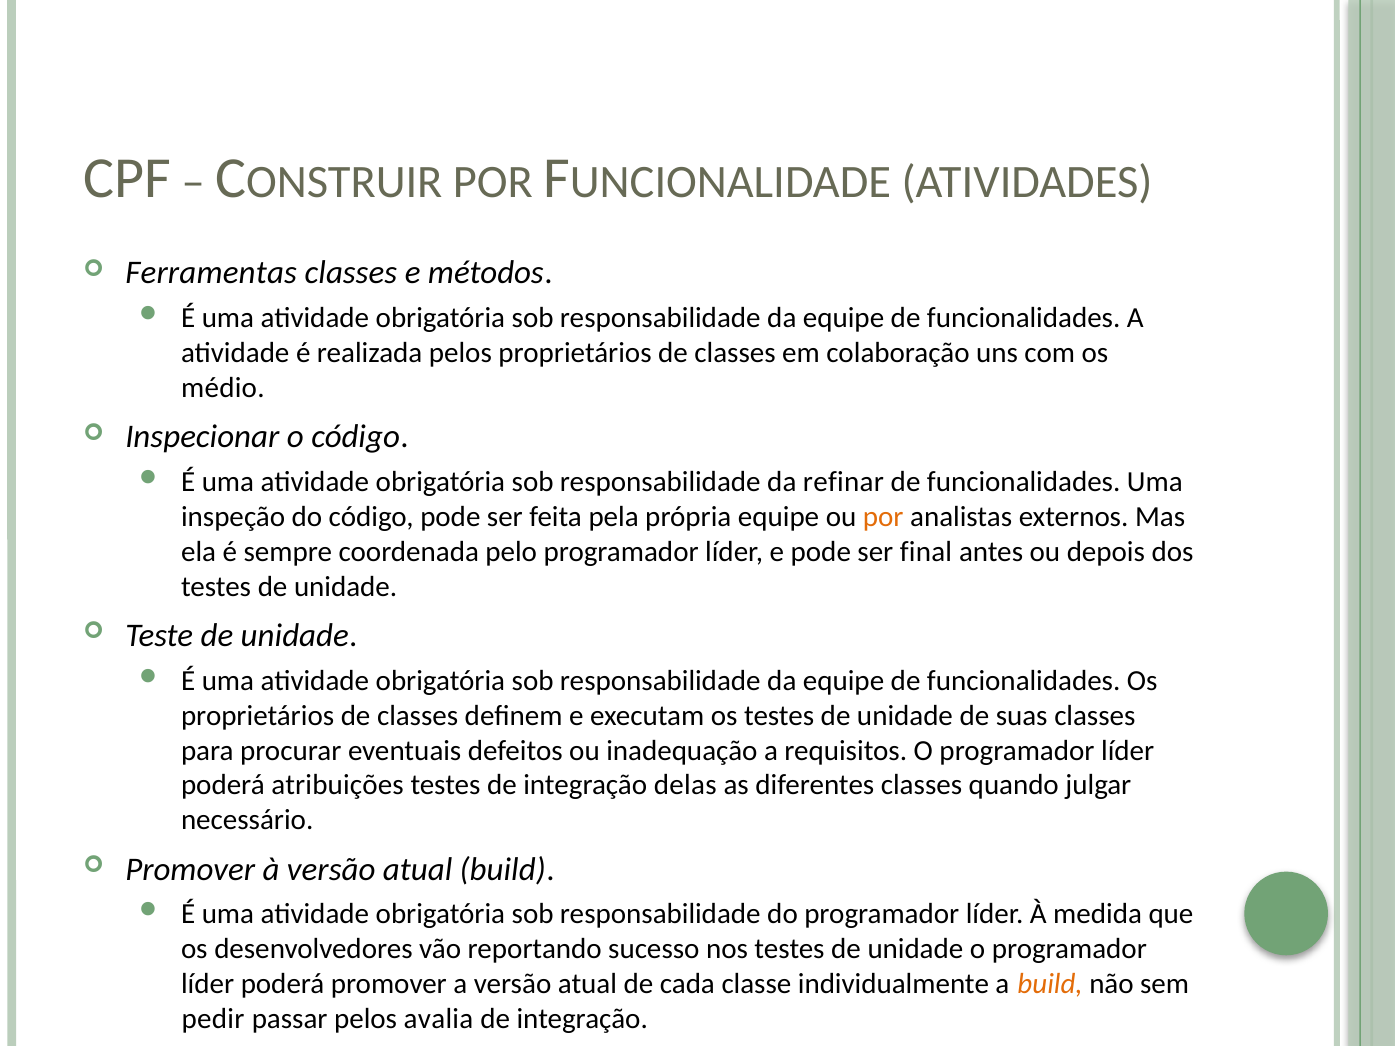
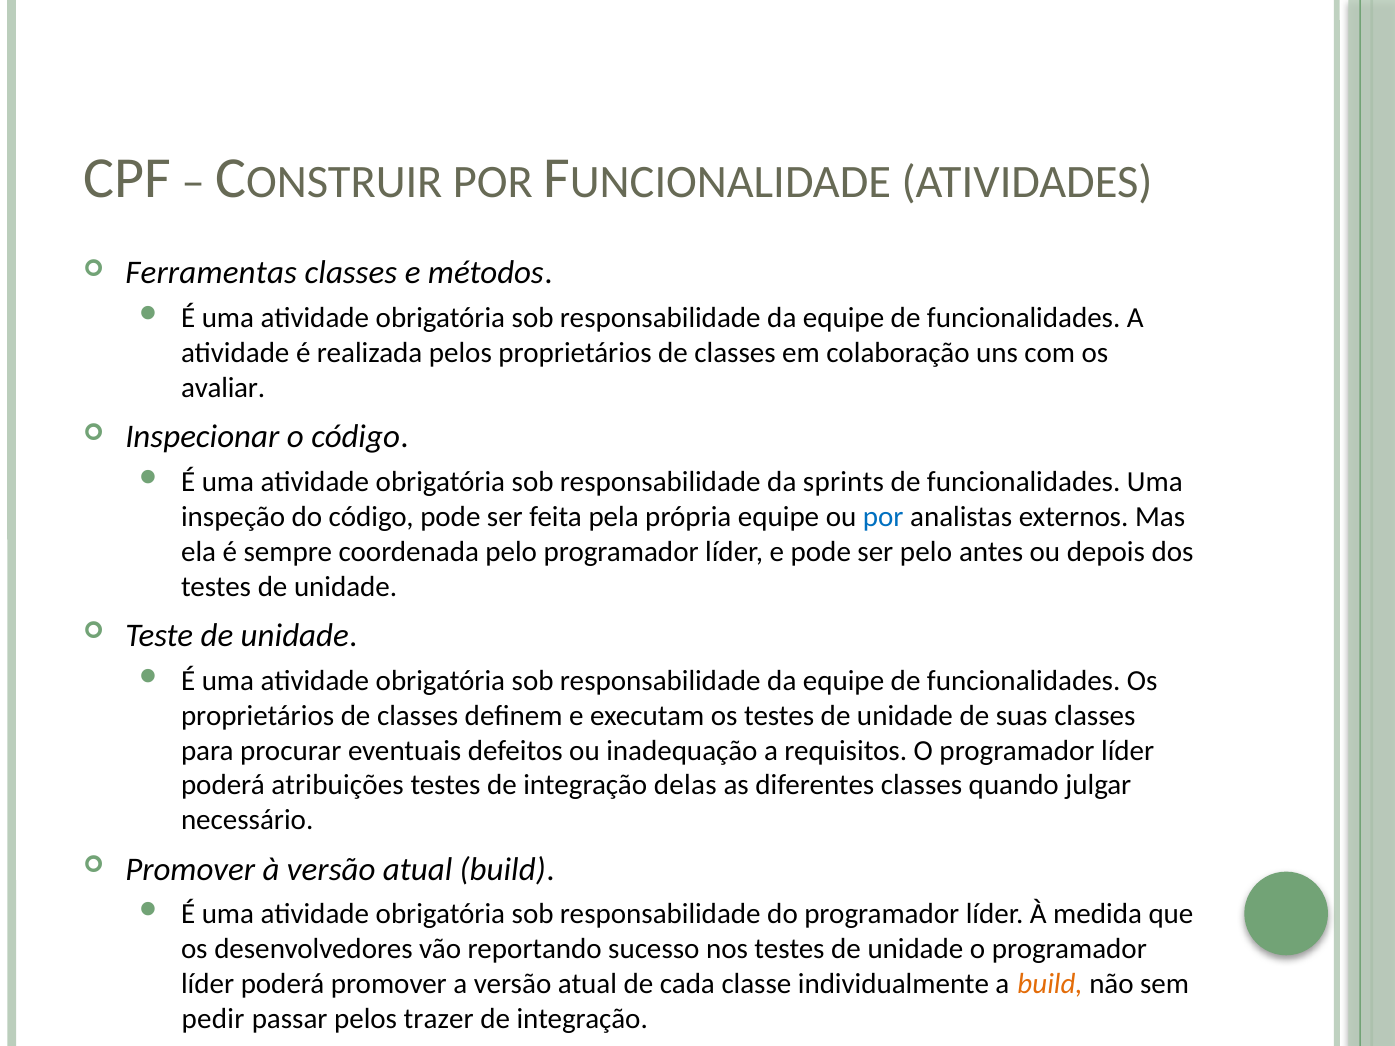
médio: médio -> avaliar
refinar: refinar -> sprints
por at (883, 517) colour: orange -> blue
ser final: final -> pelo
avalia: avalia -> trazer
